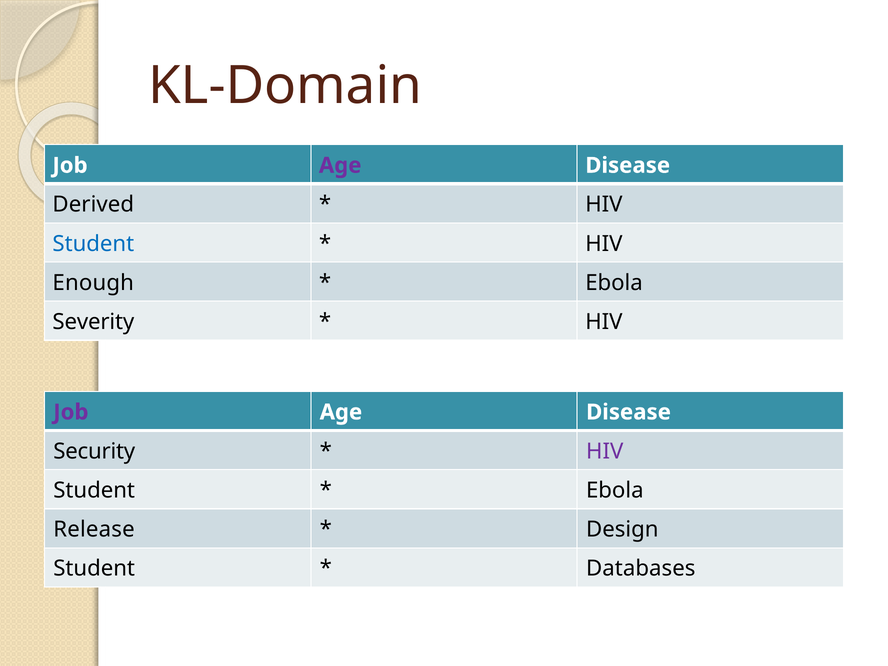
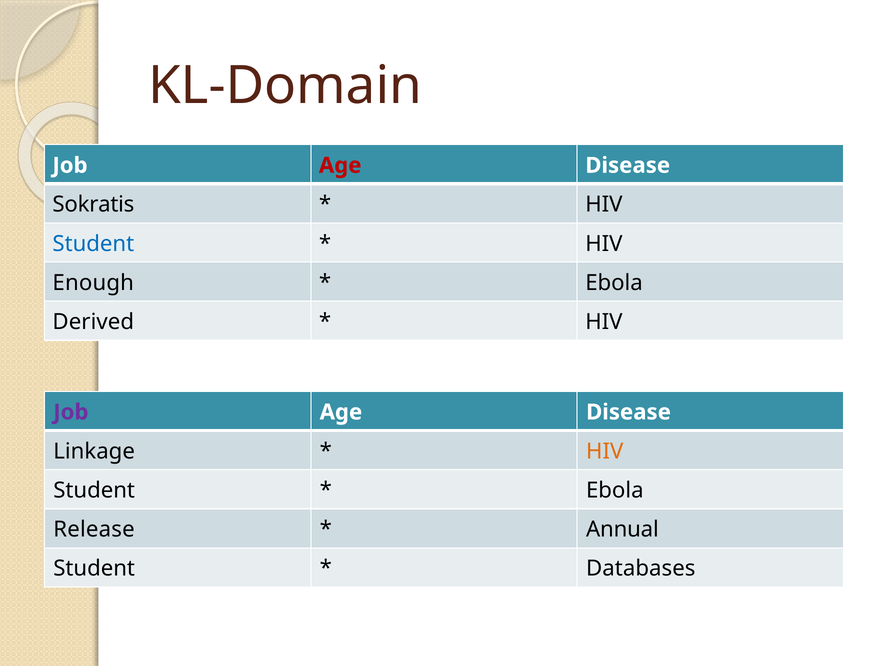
Age at (340, 165) colour: purple -> red
Derived: Derived -> Sokratis
Severity: Severity -> Derived
Security: Security -> Linkage
HIV at (605, 451) colour: purple -> orange
Design: Design -> Annual
